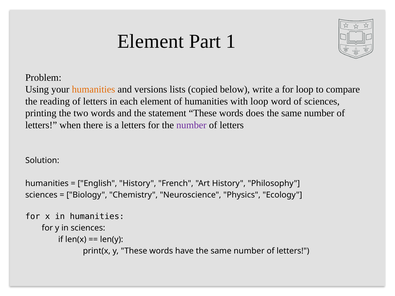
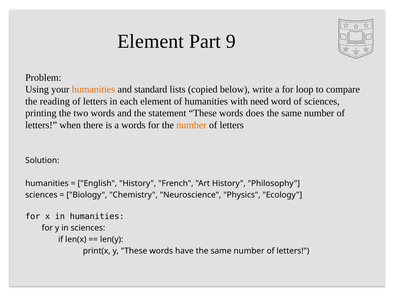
1: 1 -> 9
versions: versions -> standard
with loop: loop -> need
a letters: letters -> words
number at (191, 125) colour: purple -> orange
